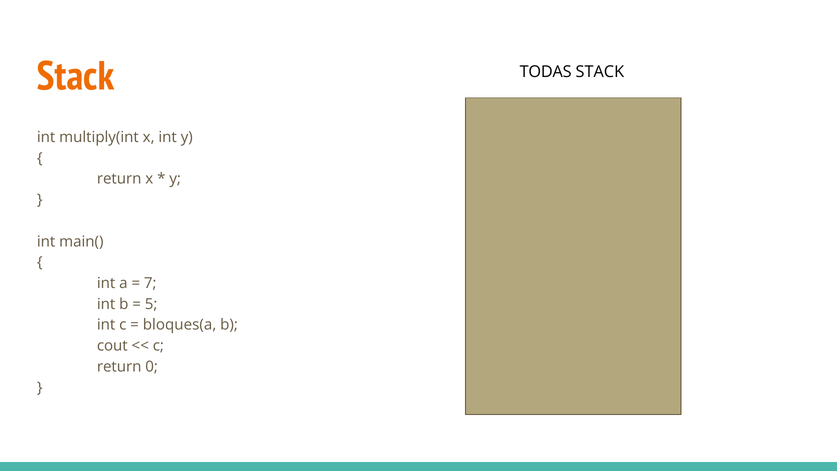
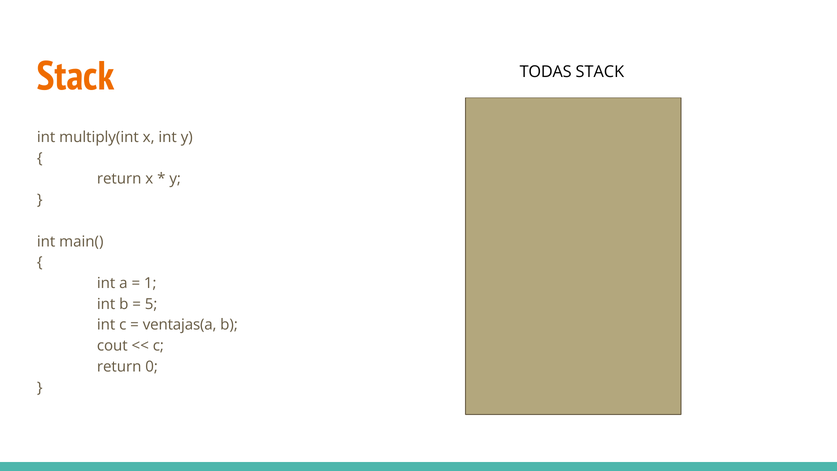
7: 7 -> 1
bloques(a: bloques(a -> ventajas(a
